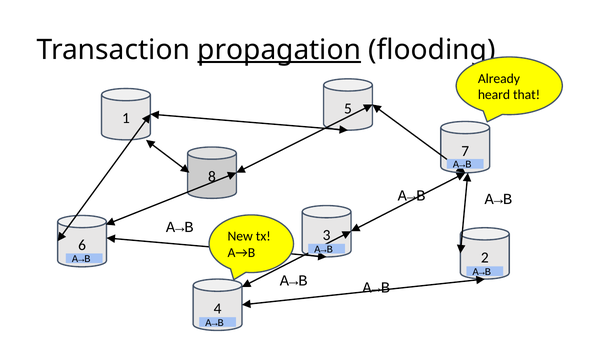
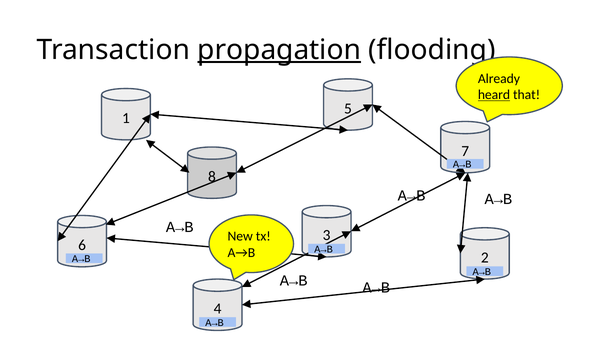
heard underline: none -> present
